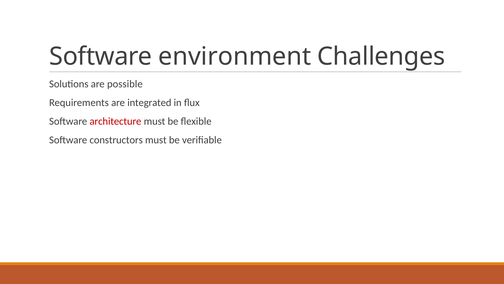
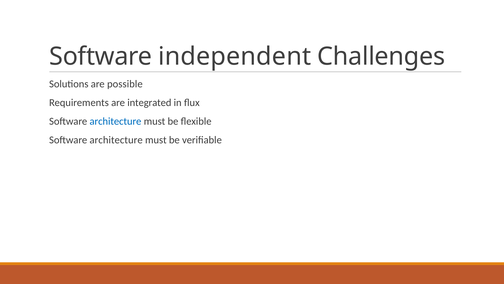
environment: environment -> independent
architecture at (115, 121) colour: red -> blue
constructors at (116, 140): constructors -> architecture
